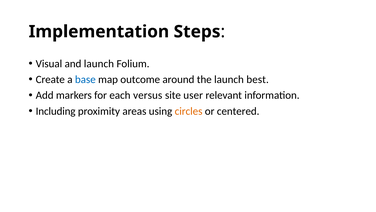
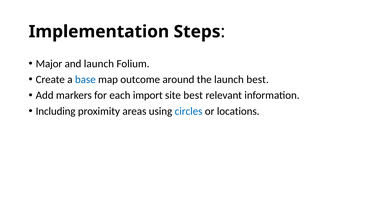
Visual: Visual -> Major
versus: versus -> import
site user: user -> best
circles colour: orange -> blue
centered: centered -> locations
